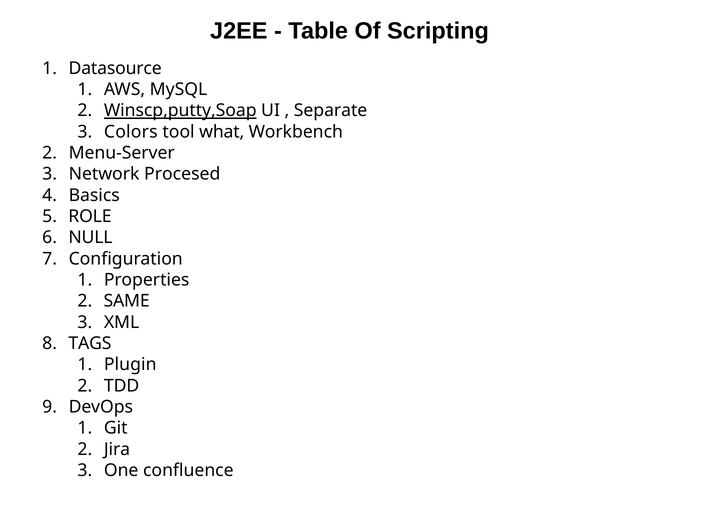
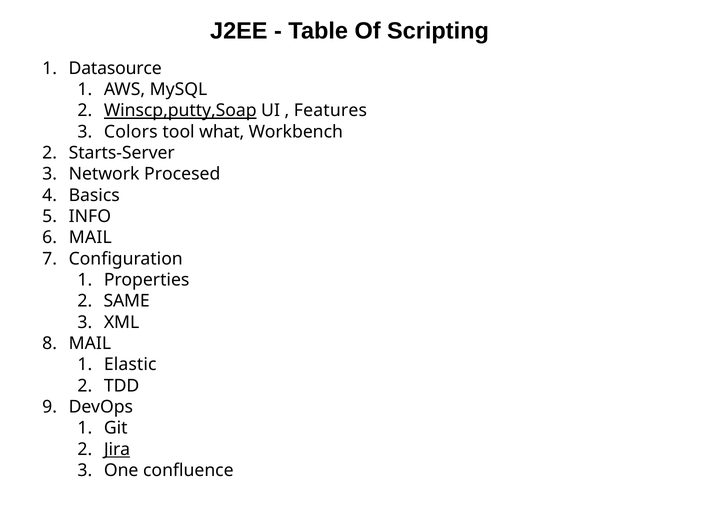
Separate: Separate -> Features
Menu-Server: Menu-Server -> Starts-Server
ROLE: ROLE -> INFO
NULL at (90, 238): NULL -> MAIL
TAGS at (90, 343): TAGS -> MAIL
Plugin: Plugin -> Elastic
Jira underline: none -> present
